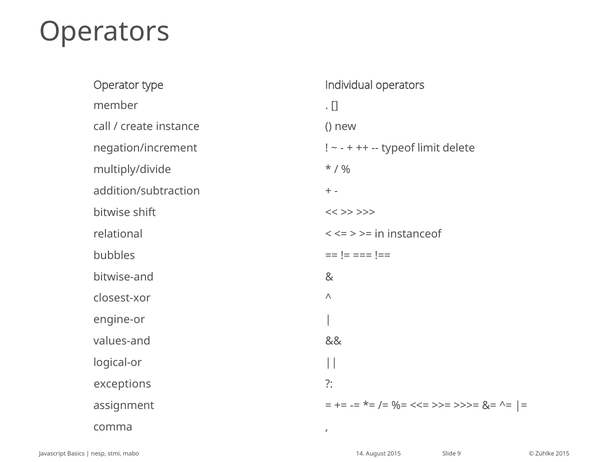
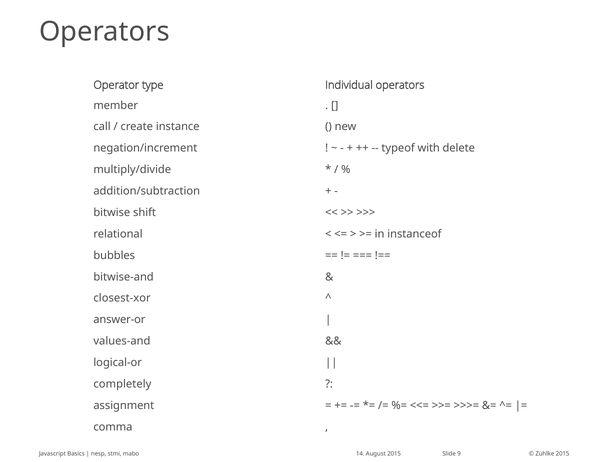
limit: limit -> with
engine-or: engine-or -> answer-or
exceptions: exceptions -> completely
